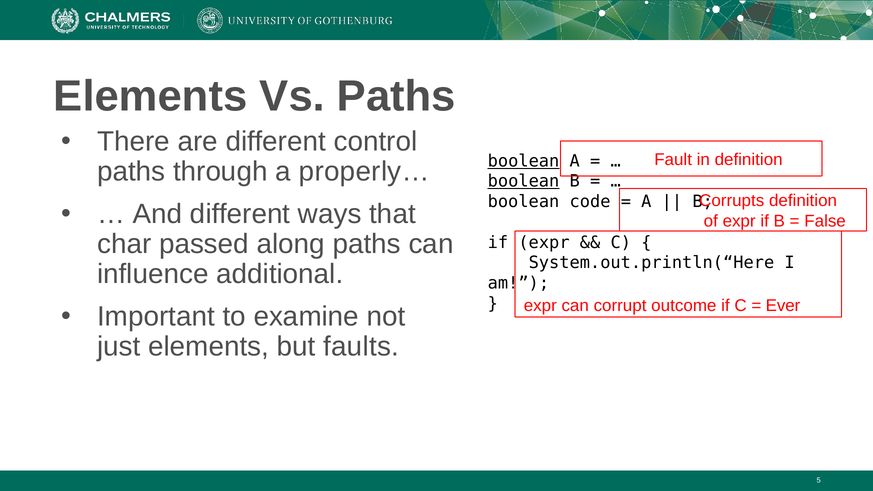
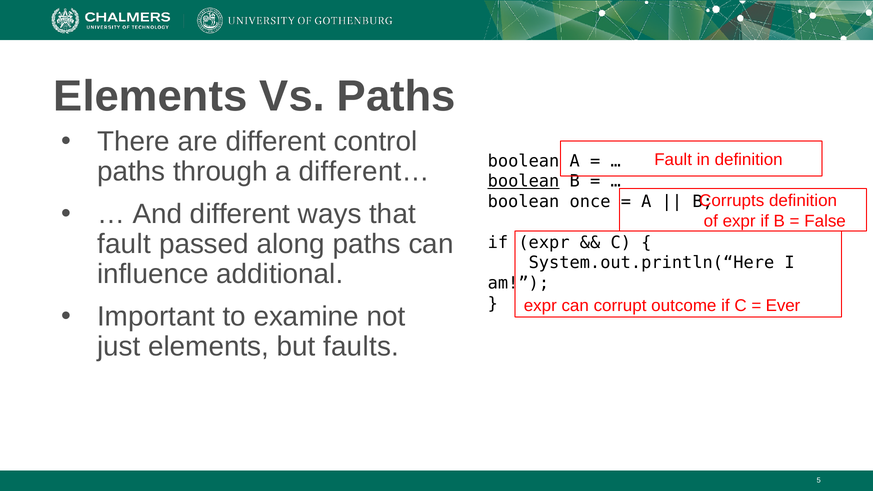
boolean at (524, 161) underline: present -> none
properly…: properly… -> different…
code: code -> once
char at (124, 244): char -> fault
